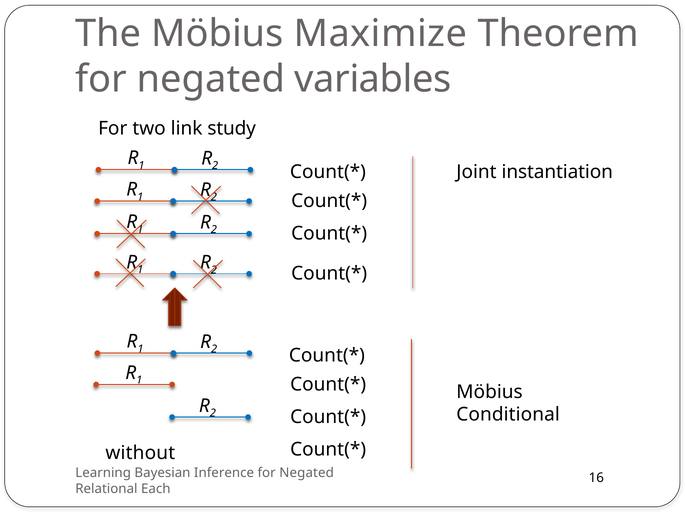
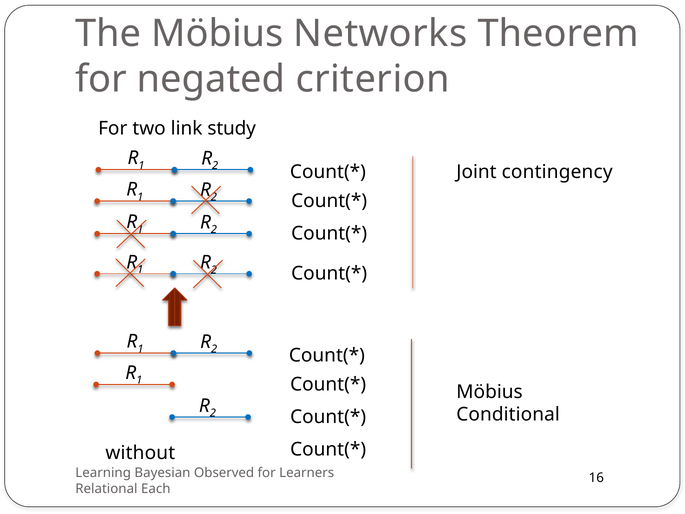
Maximize: Maximize -> Networks
variables: variables -> criterion
instantiation: instantiation -> contingency
Inference: Inference -> Observed
Negated at (307, 472): Negated -> Learners
